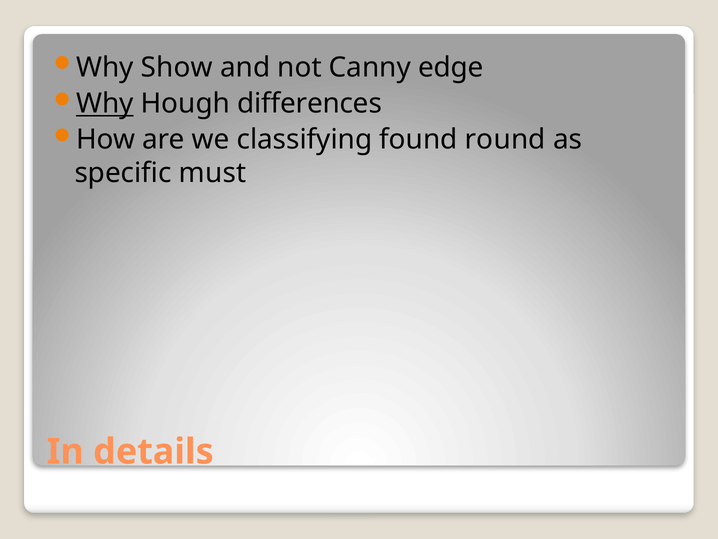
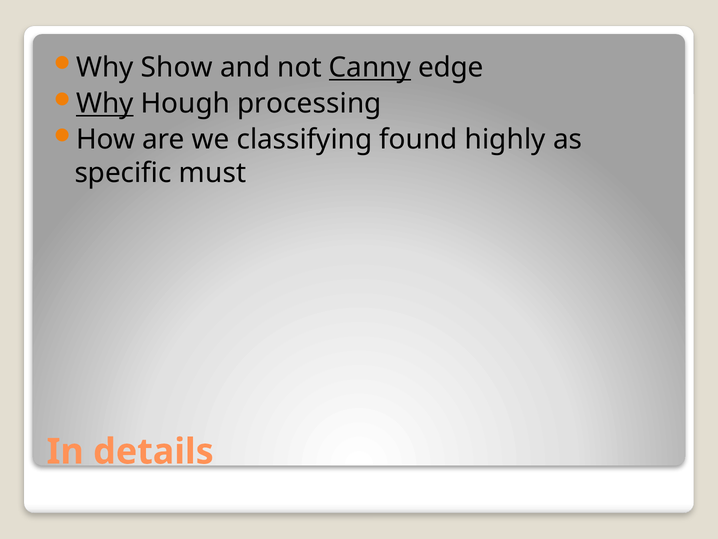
Canny underline: none -> present
differences: differences -> processing
round: round -> highly
